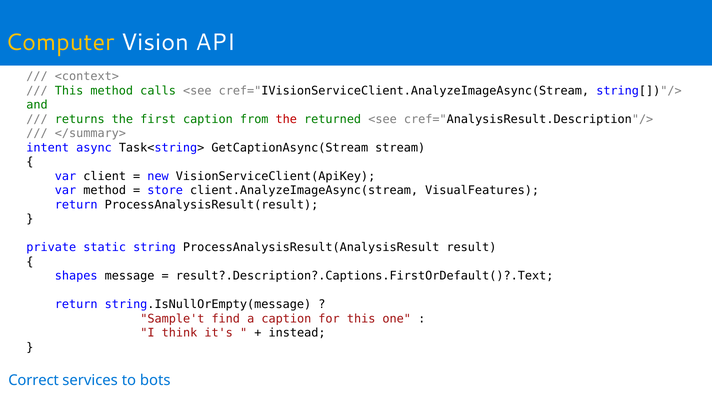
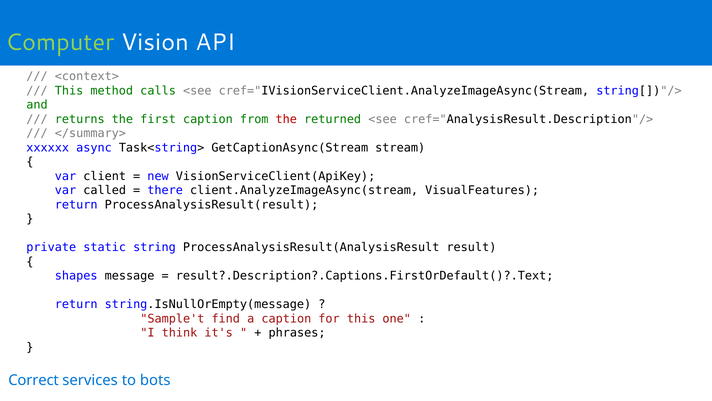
Computer colour: yellow -> light green
intent: intent -> xxxxxx
var method: method -> called
store: store -> there
instead: instead -> phrases
